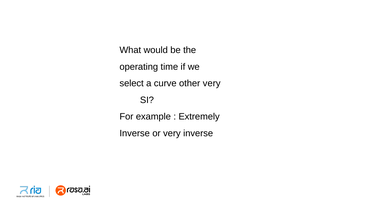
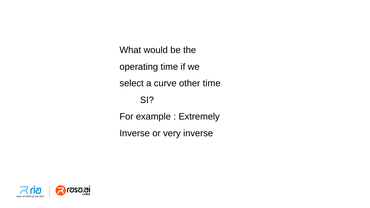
other very: very -> time
